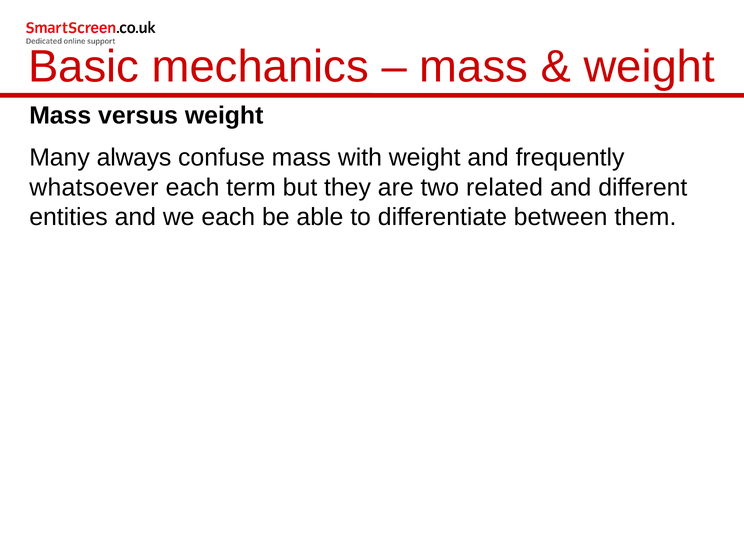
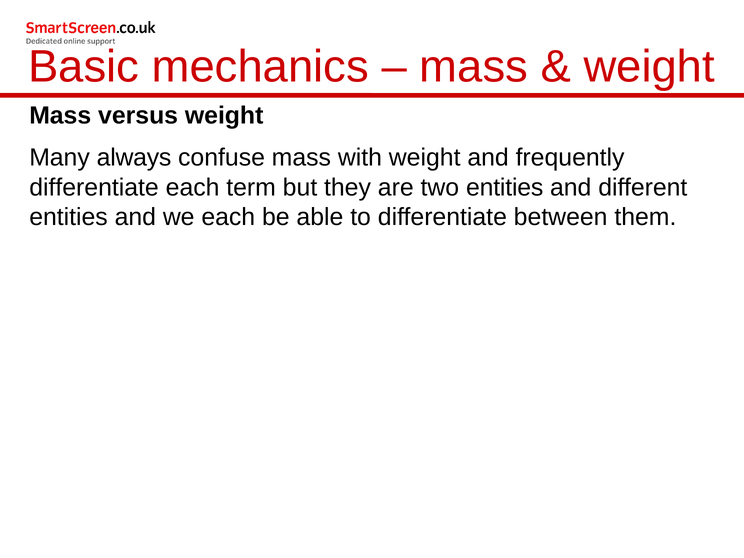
whatsoever at (94, 187): whatsoever -> differentiate
two related: related -> entities
